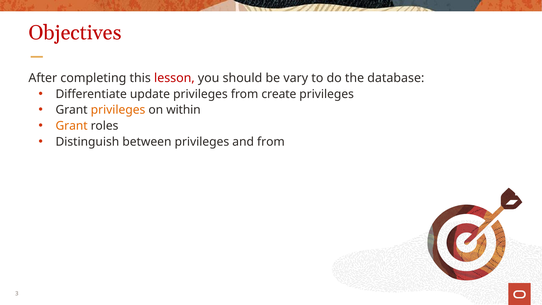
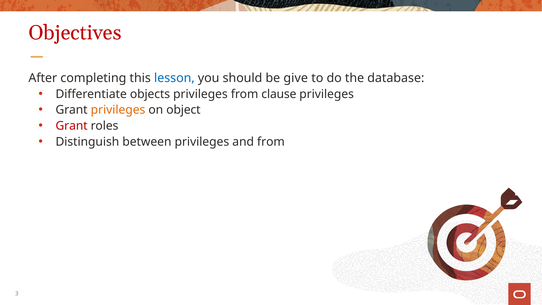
lesson colour: red -> blue
vary: vary -> give
update: update -> objects
create: create -> clause
within: within -> object
Grant at (72, 126) colour: orange -> red
